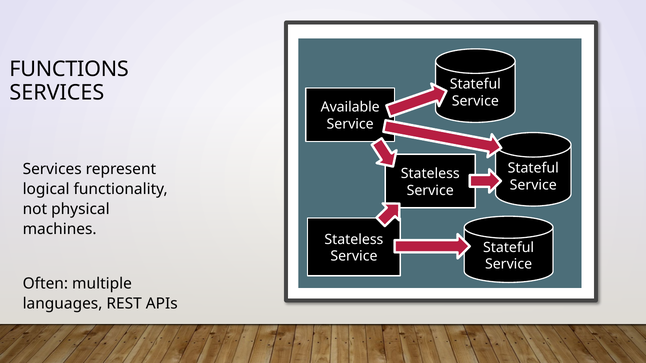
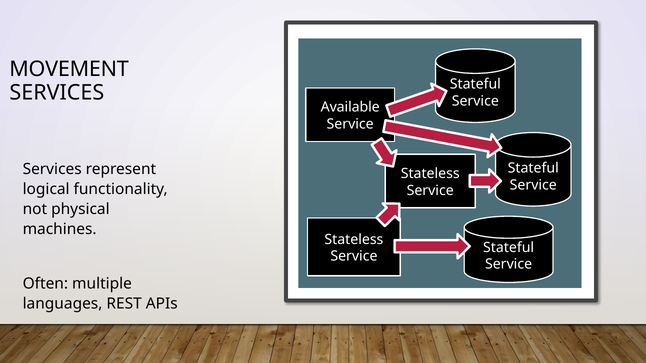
FUNCTIONS: FUNCTIONS -> MOVEMENT
